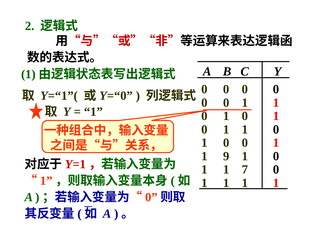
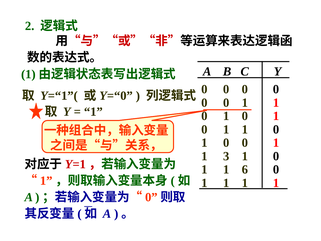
9: 9 -> 3
7: 7 -> 6
